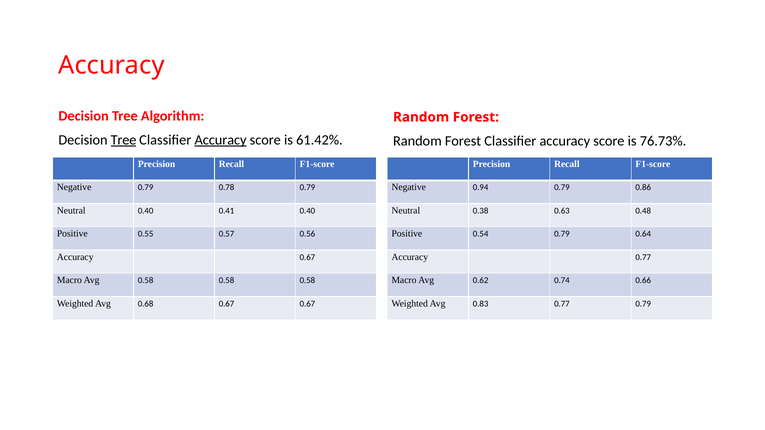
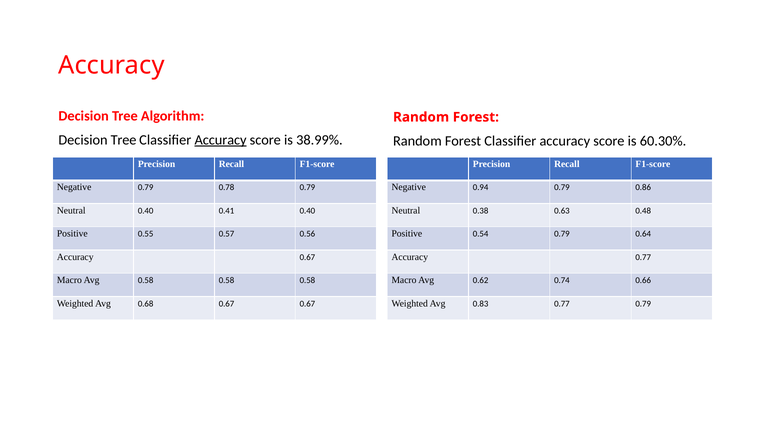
Tree at (124, 140) underline: present -> none
61.42%: 61.42% -> 38.99%
76.73%: 76.73% -> 60.30%
